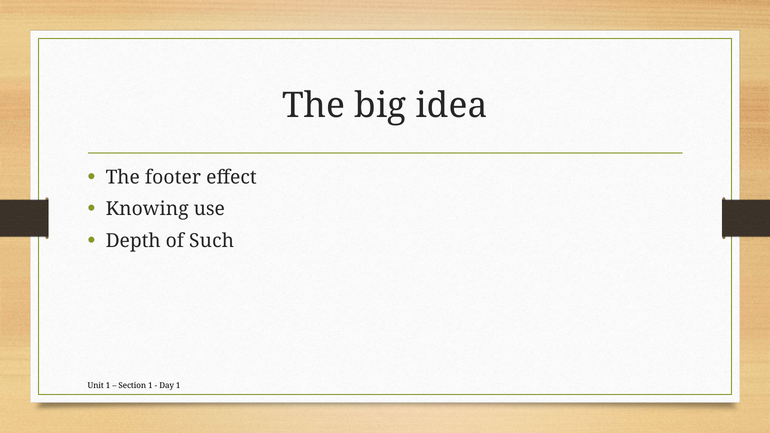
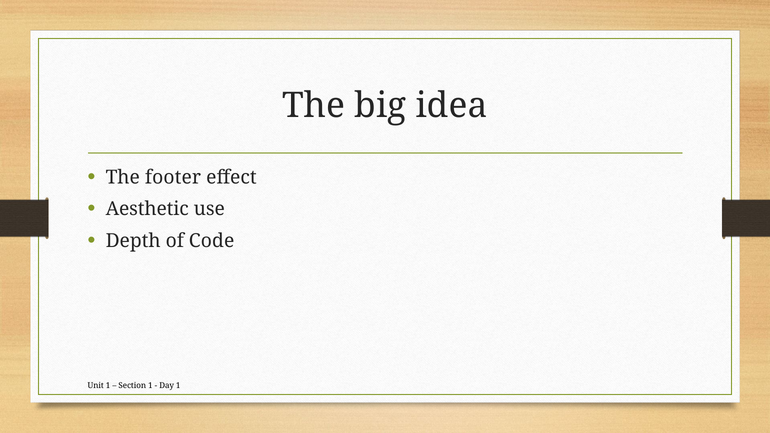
Knowing: Knowing -> Aesthetic
Such: Such -> Code
